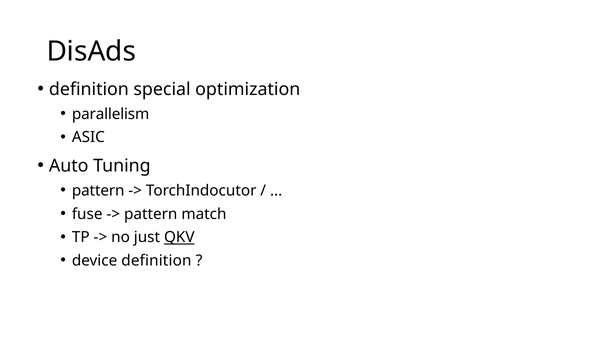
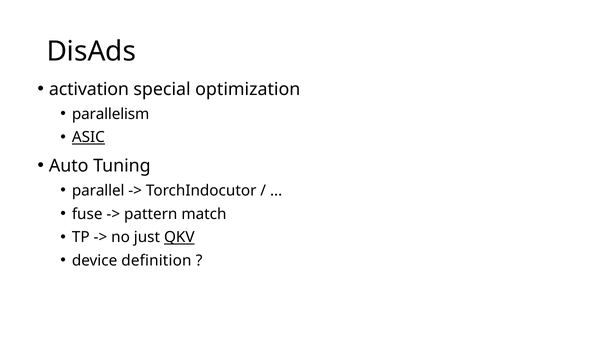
definition at (89, 89): definition -> activation
ASIC underline: none -> present
pattern at (98, 190): pattern -> parallel
